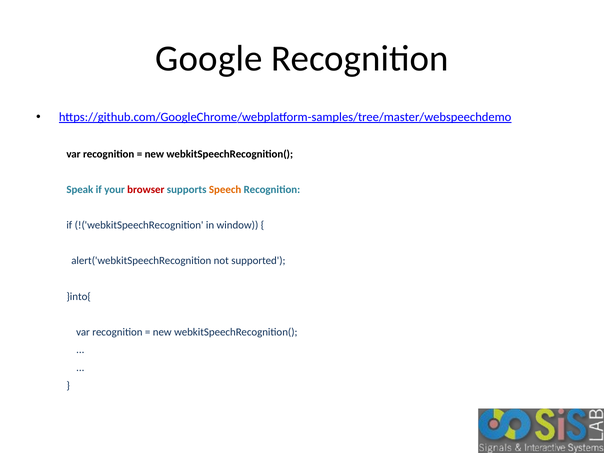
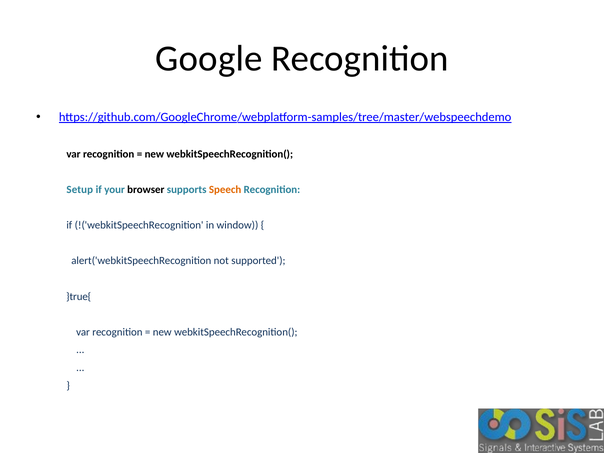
Speak: Speak -> Setup
browser colour: red -> black
}into{: }into{ -> }true{
